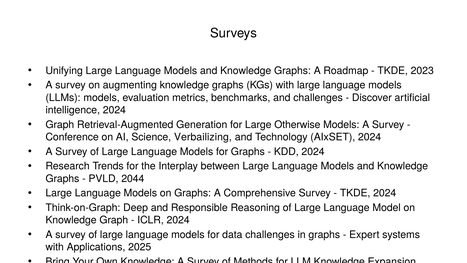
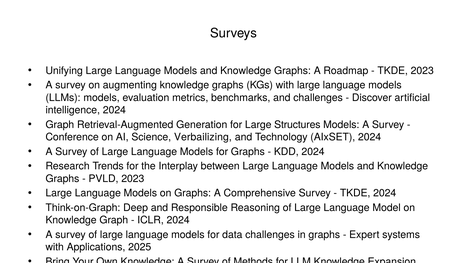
Otherwise: Otherwise -> Structures
PVLD 2044: 2044 -> 2023
